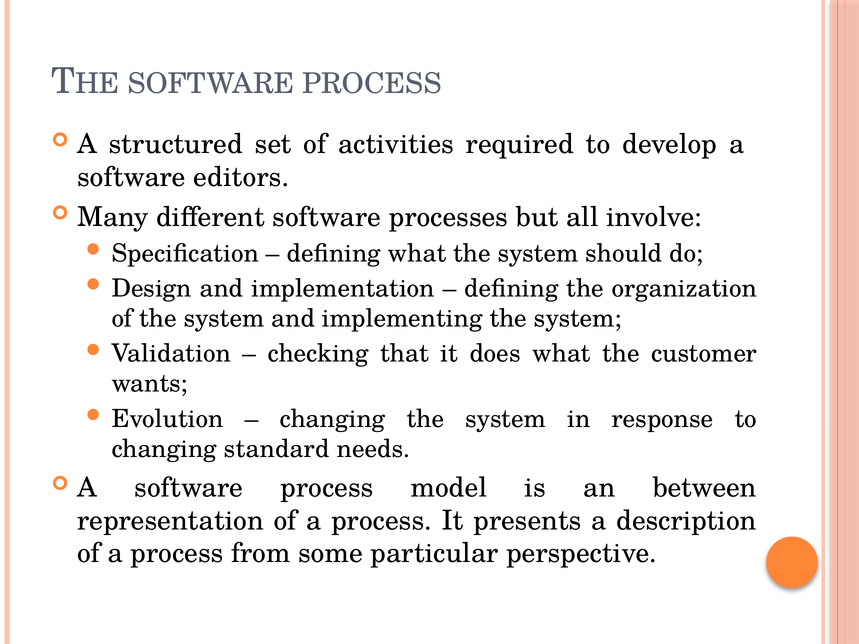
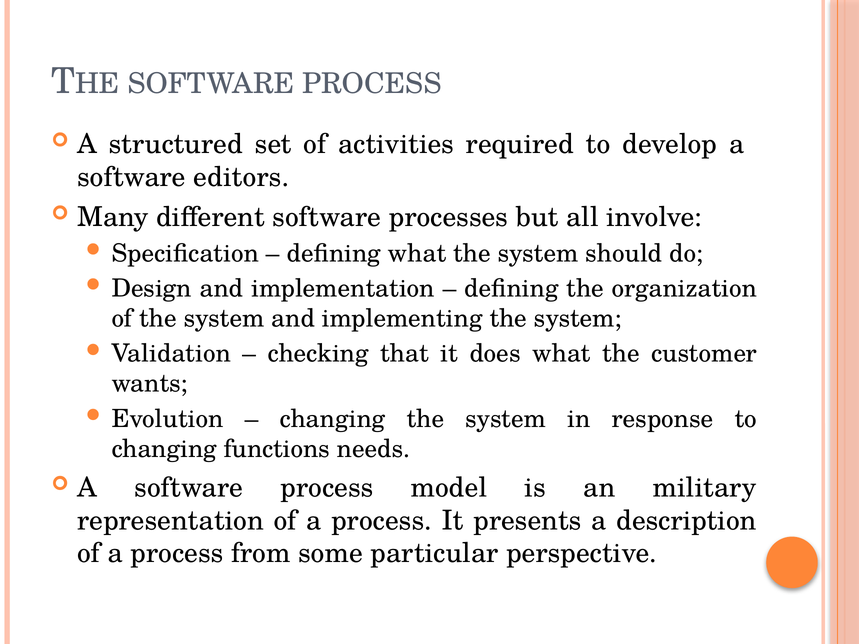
standard: standard -> functions
between: between -> military
